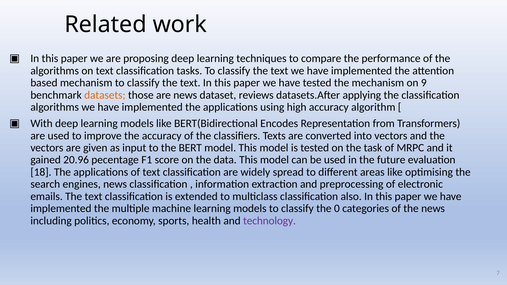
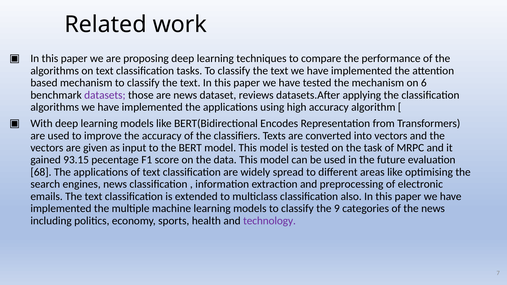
9: 9 -> 6
datasets colour: orange -> purple
20.96: 20.96 -> 93.15
18: 18 -> 68
0: 0 -> 9
